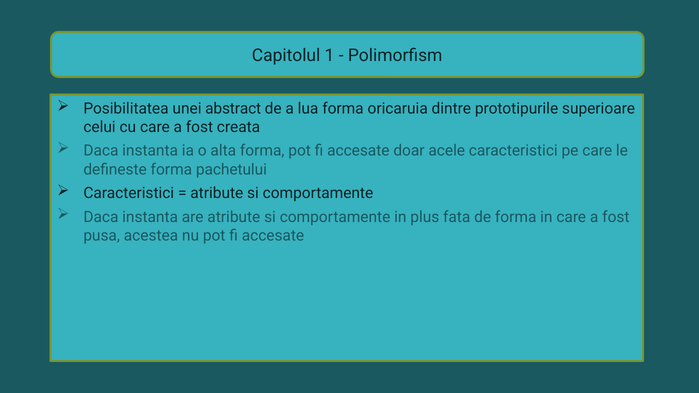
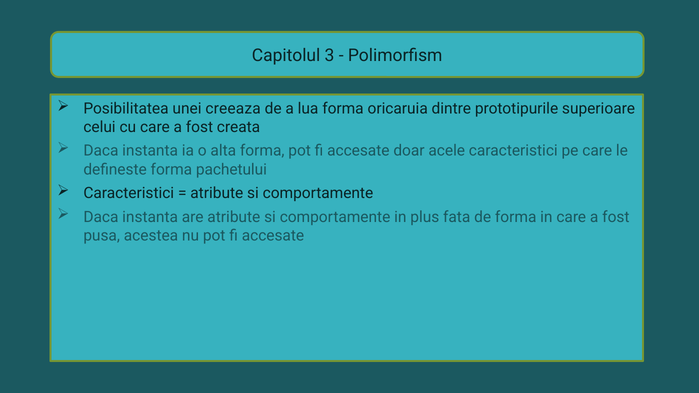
1: 1 -> 3
abstract: abstract -> creeaza
